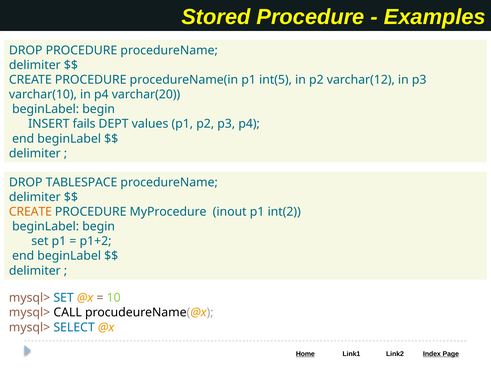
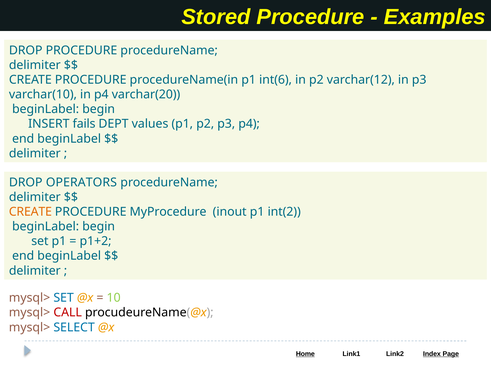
int(5: int(5 -> int(6
TABLESPACE: TABLESPACE -> OPERATORS
CALL colour: black -> red
